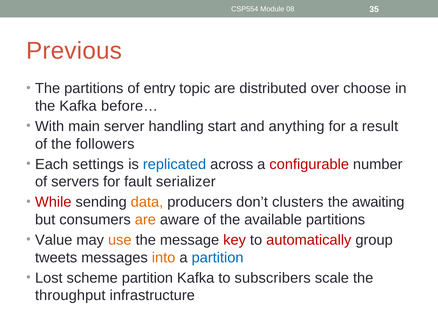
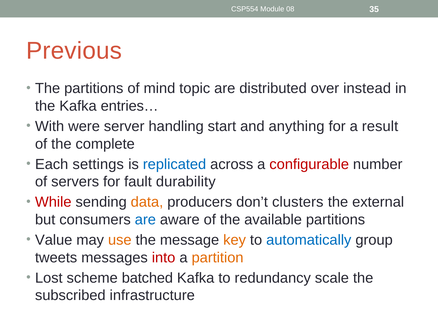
entry: entry -> mind
choose: choose -> instead
before…: before… -> entries…
main: main -> were
followers: followers -> complete
serializer: serializer -> durability
awaiting: awaiting -> external
are at (145, 220) colour: orange -> blue
key colour: red -> orange
automatically colour: red -> blue
into colour: orange -> red
partition at (218, 258) colour: blue -> orange
scheme partition: partition -> batched
subscribers: subscribers -> redundancy
throughput: throughput -> subscribed
